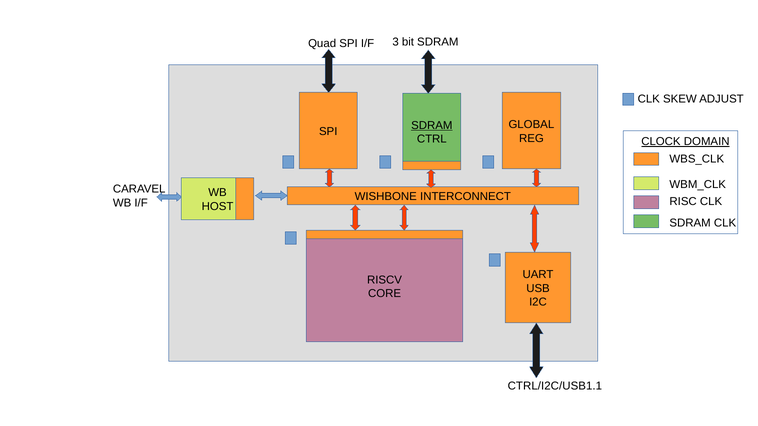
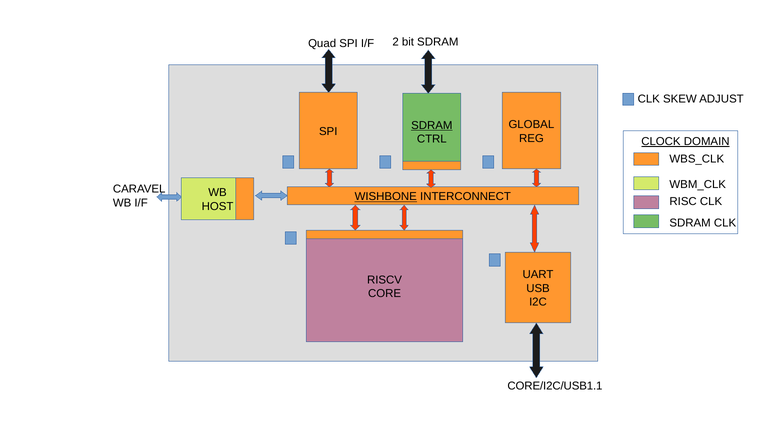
3: 3 -> 2
WISHBONE underline: none -> present
CTRL/I2C/USB1.1: CTRL/I2C/USB1.1 -> CORE/I2C/USB1.1
